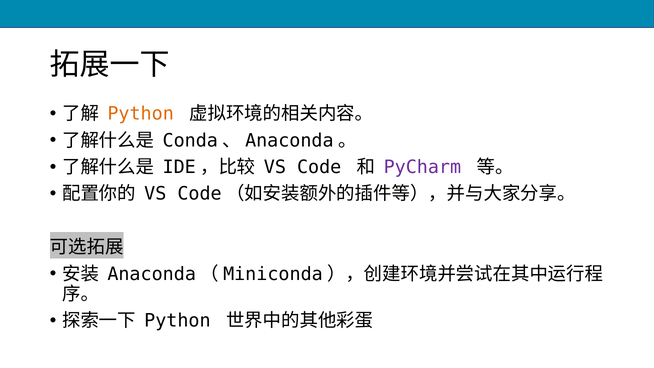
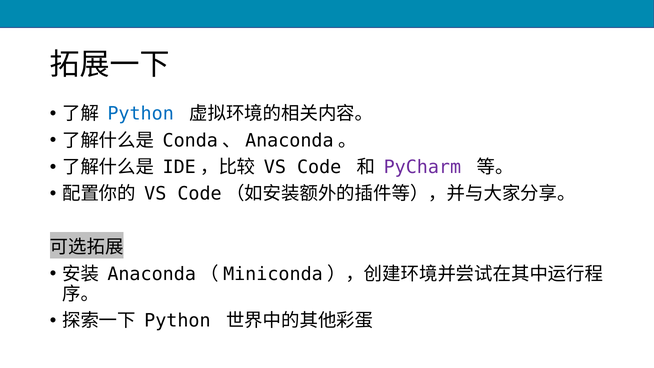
Python at (141, 114) colour: orange -> blue
